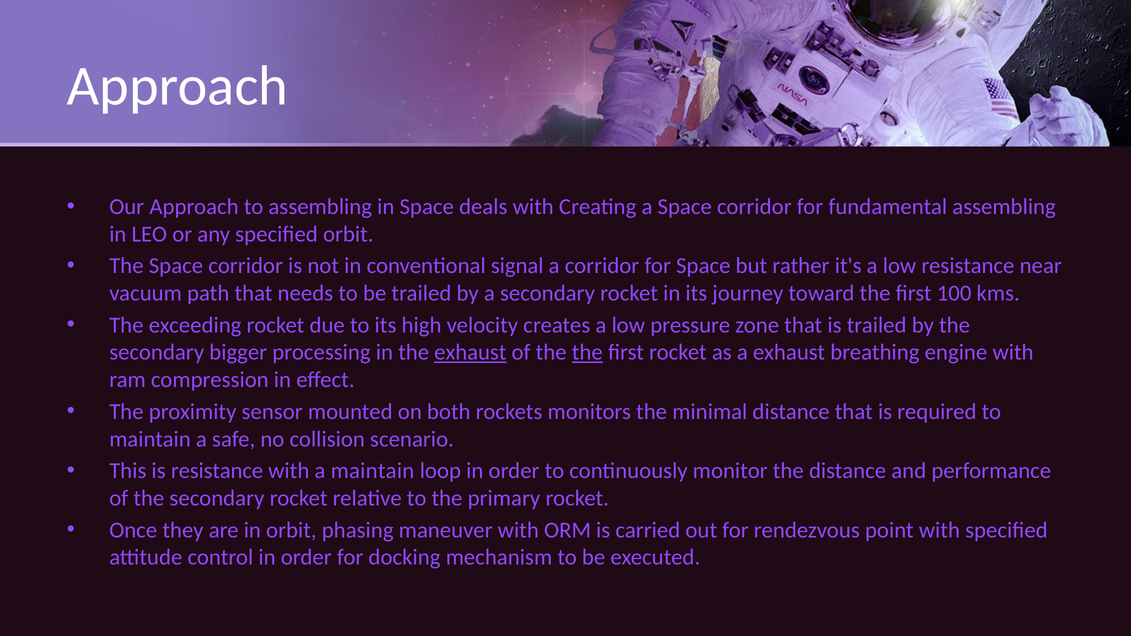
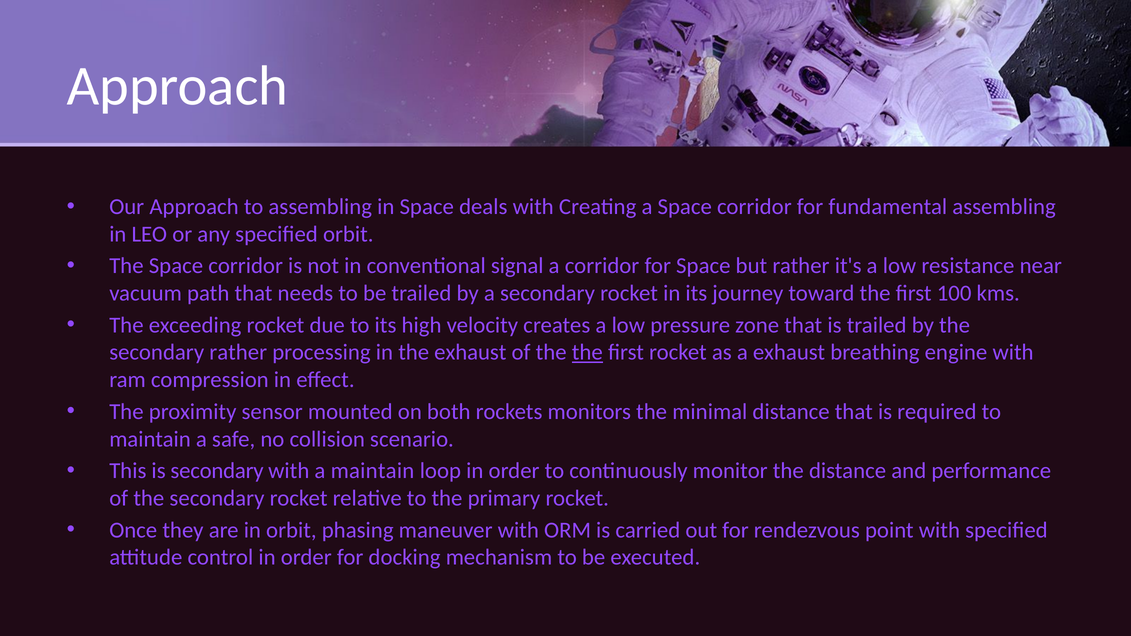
secondary bigger: bigger -> rather
exhaust at (470, 353) underline: present -> none
is resistance: resistance -> secondary
